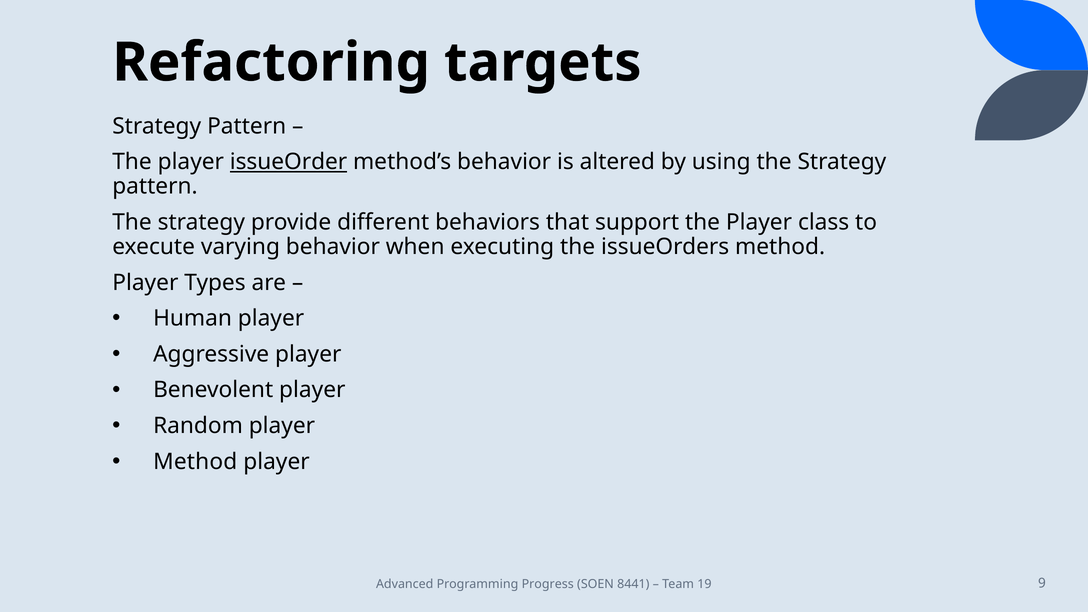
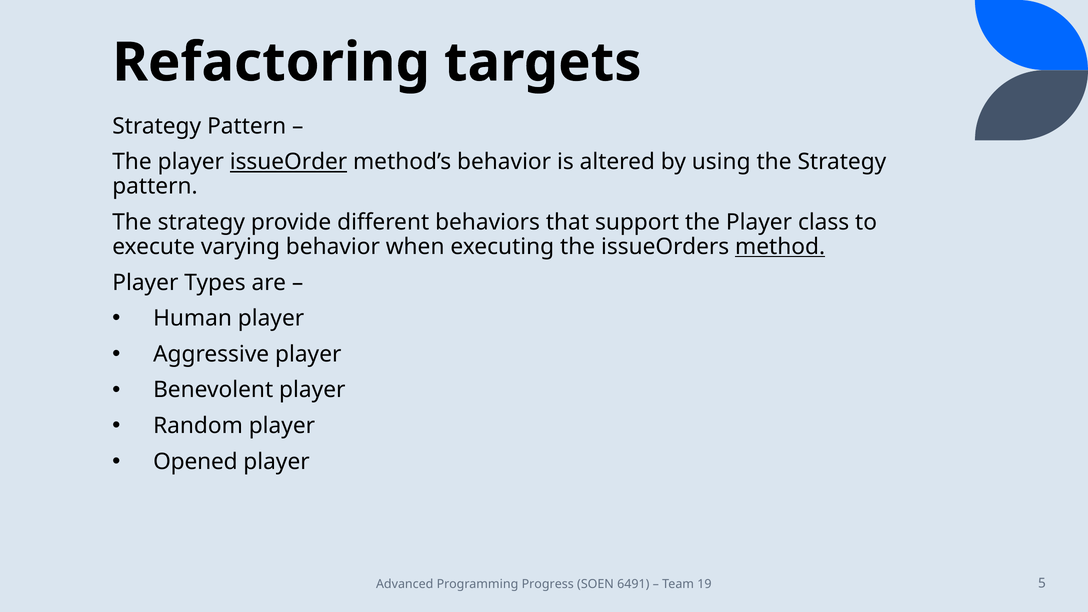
method at (780, 247) underline: none -> present
Method at (195, 462): Method -> Opened
8441: 8441 -> 6491
9: 9 -> 5
